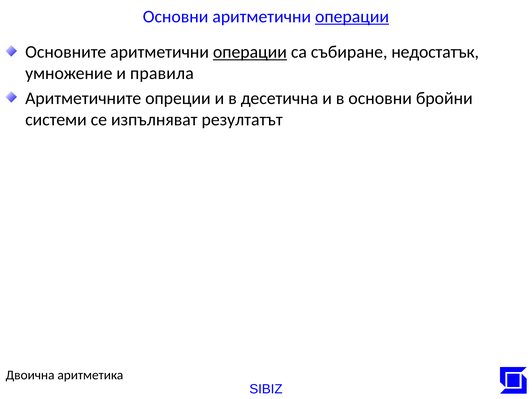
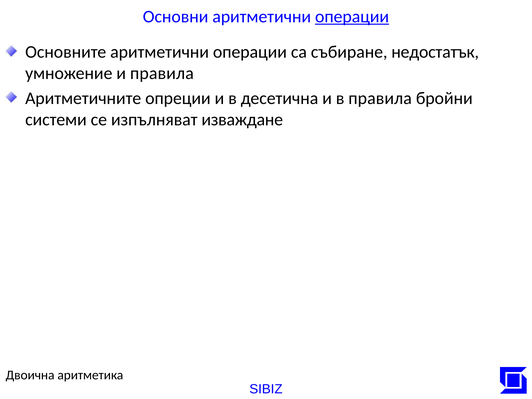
операции at (250, 52) underline: present -> none
в основни: основни -> правила
резултатът: резултатът -> изваждане
